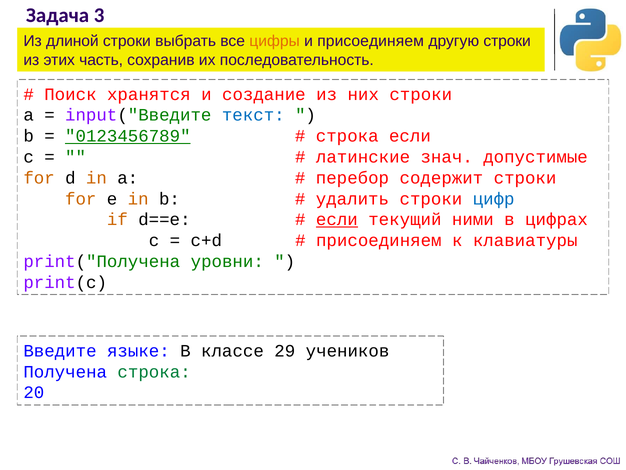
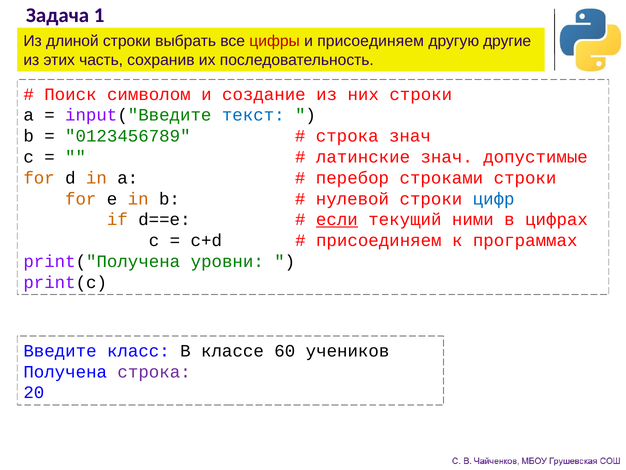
3: 3 -> 1
цифры colour: orange -> red
другую строки: строки -> другие
хранятся: хранятся -> символом
0123456789 underline: present -> none
строка если: если -> знач
содержит: содержит -> строками
удалить: удалить -> нулевой
клавиатуры: клавиатуры -> программах
языке: языке -> класс
29: 29 -> 60
строка at (154, 371) colour: green -> purple
